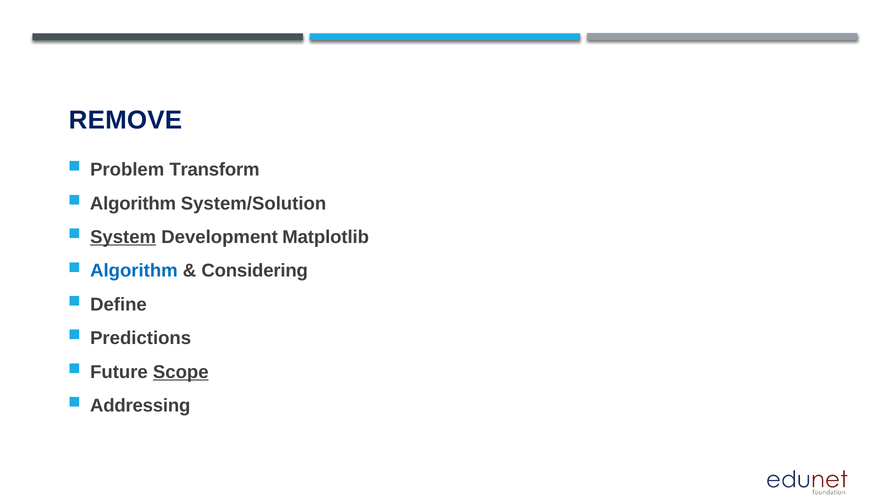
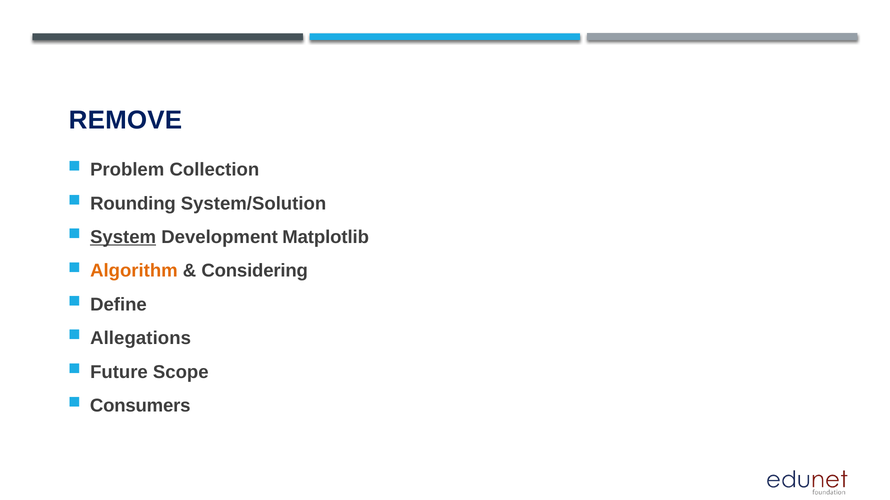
Transform: Transform -> Collection
Algorithm at (133, 204): Algorithm -> Rounding
Algorithm at (134, 271) colour: blue -> orange
Predictions: Predictions -> Allegations
Scope underline: present -> none
Addressing: Addressing -> Consumers
